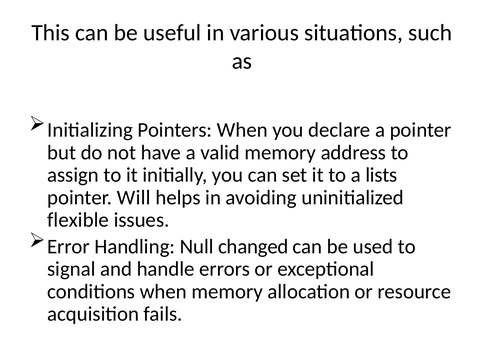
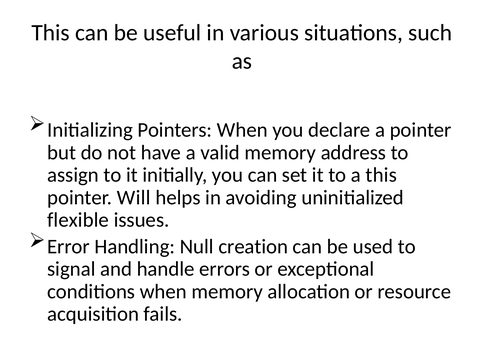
a lists: lists -> this
changed: changed -> creation
